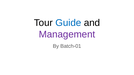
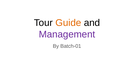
Guide colour: blue -> orange
